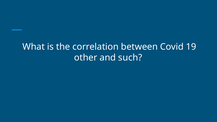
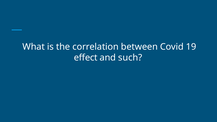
other: other -> effect
